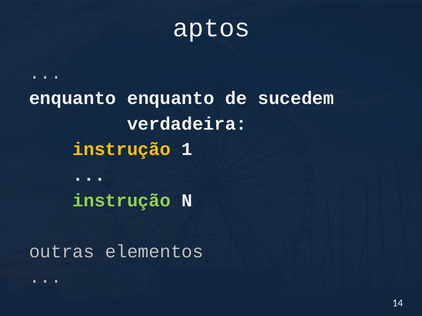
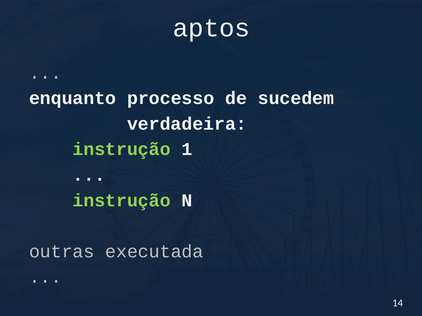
enquanto enquanto: enquanto -> processo
instrução at (122, 150) colour: yellow -> light green
elementos: elementos -> executada
